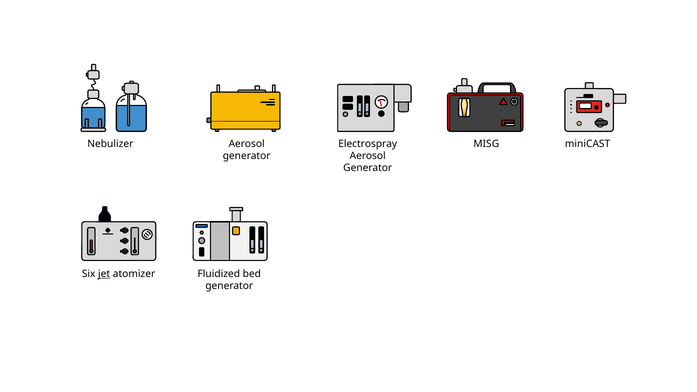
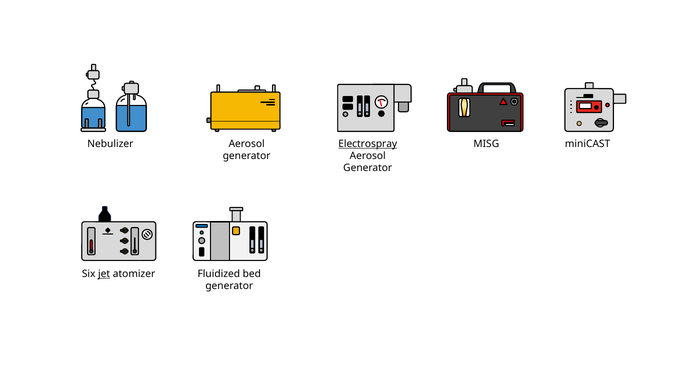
Electrospray underline: none -> present
